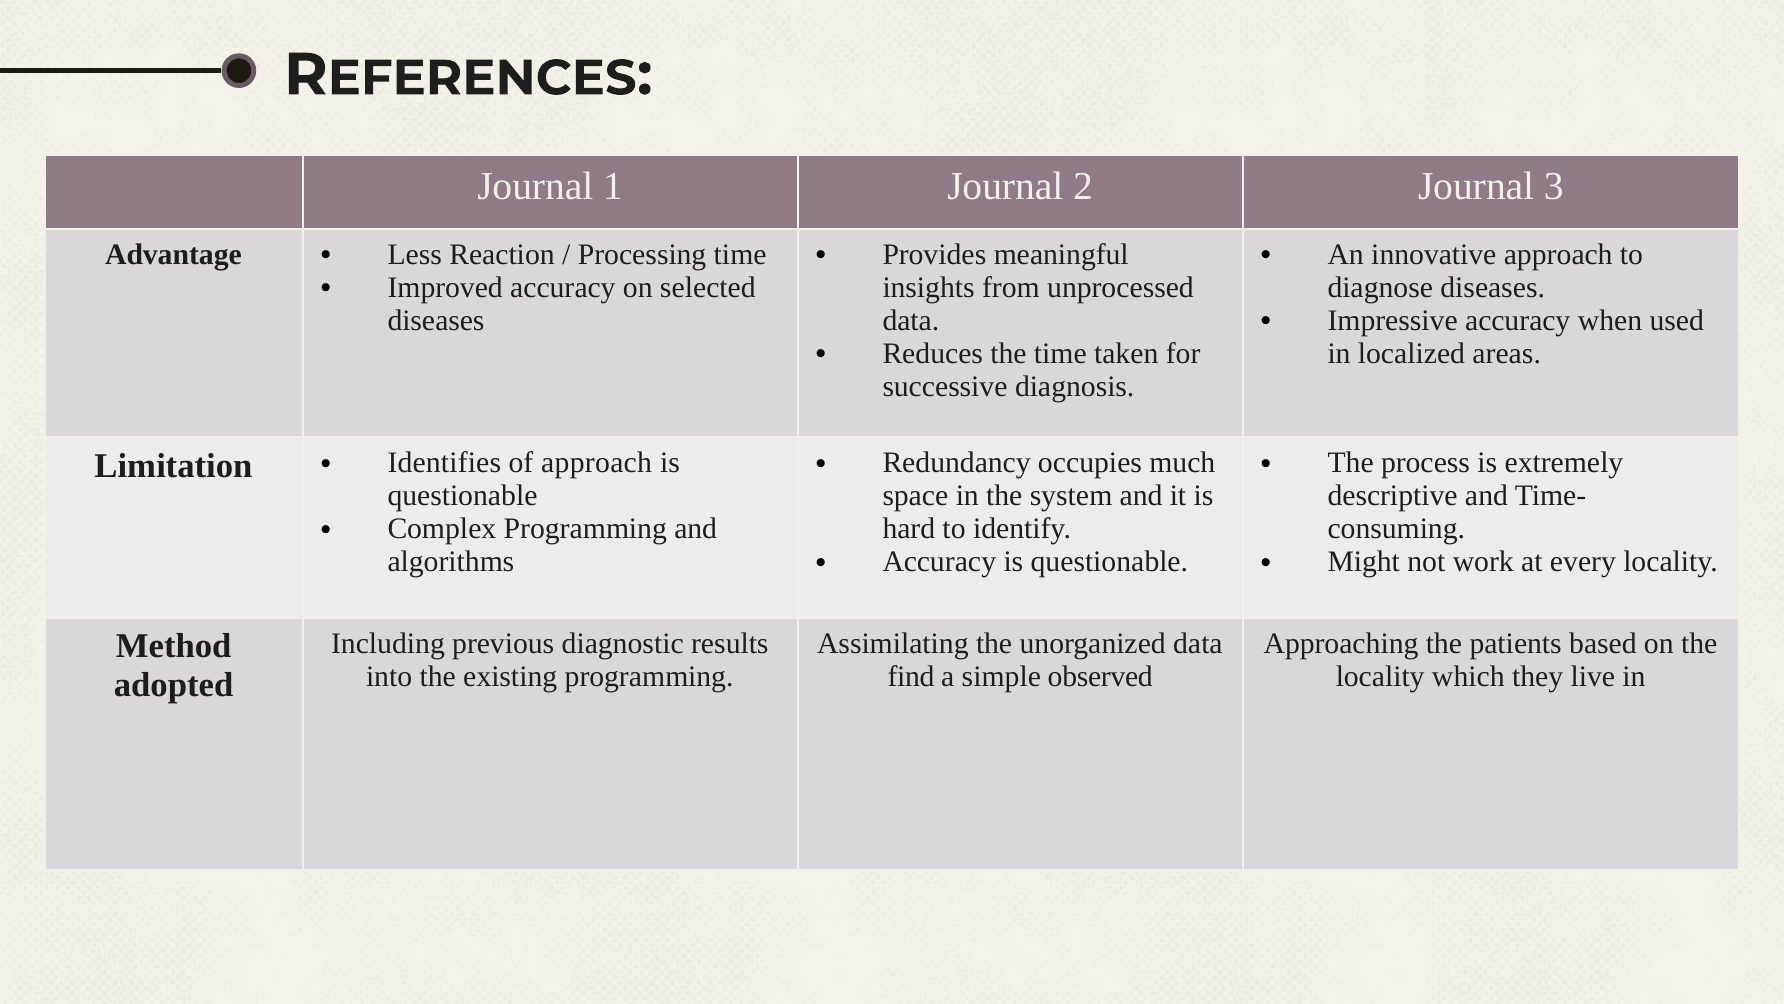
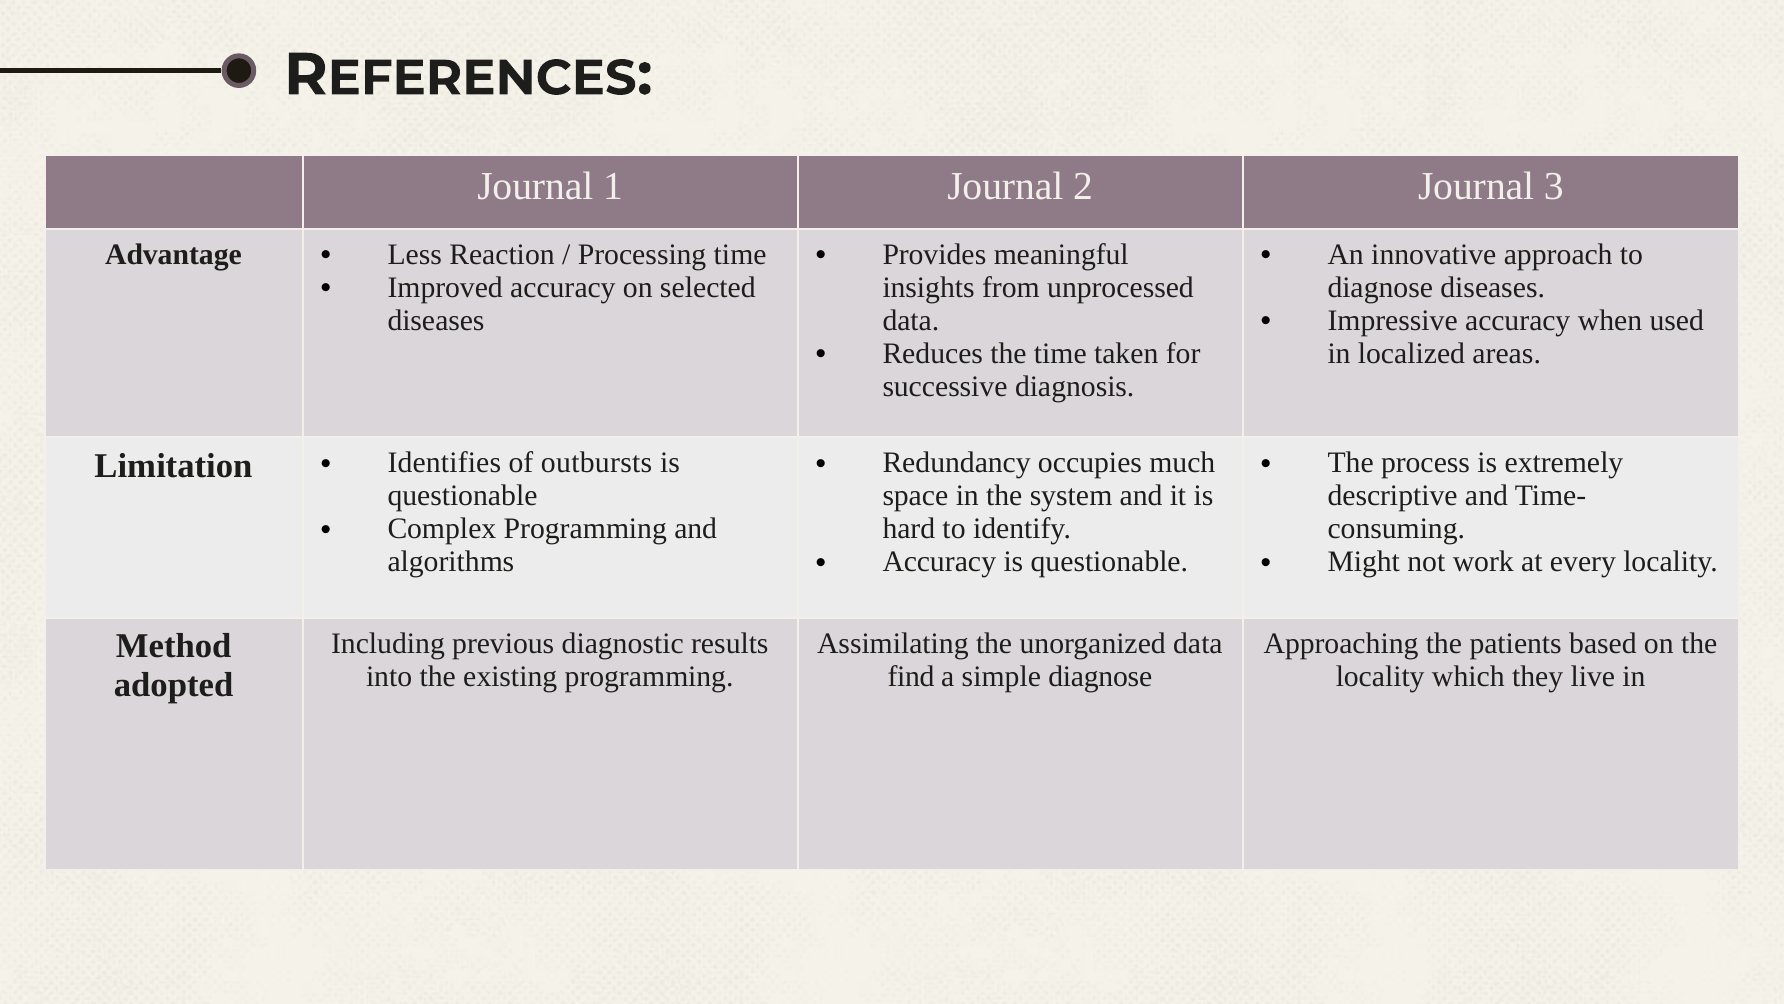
of approach: approach -> outbursts
simple observed: observed -> diagnose
